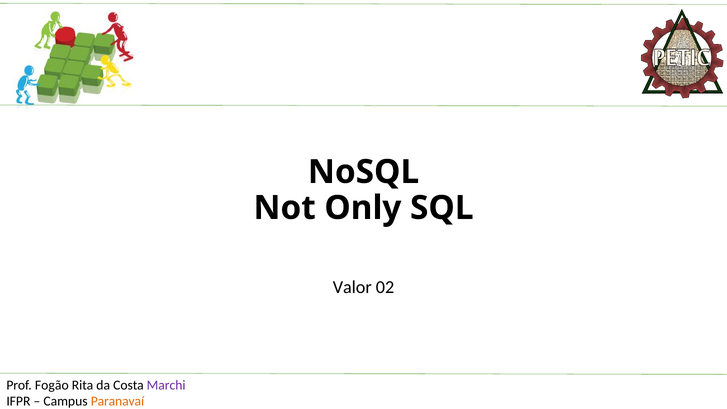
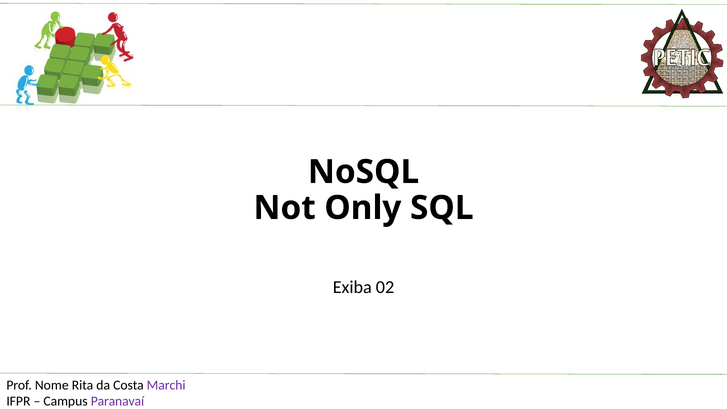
Valor: Valor -> Exiba
Fogão: Fogão -> Nome
Paranavaí colour: orange -> purple
